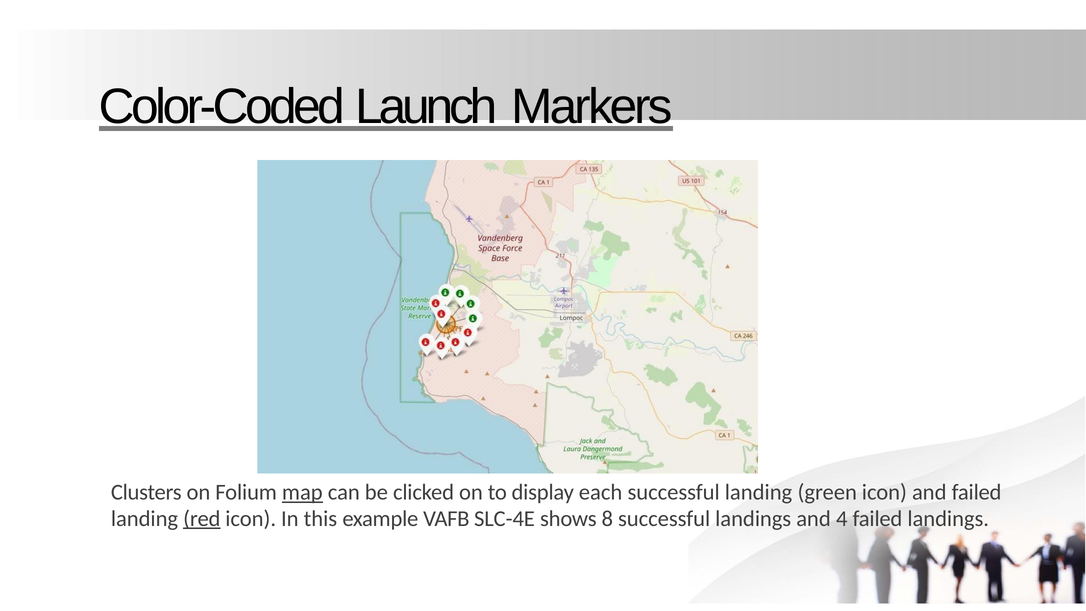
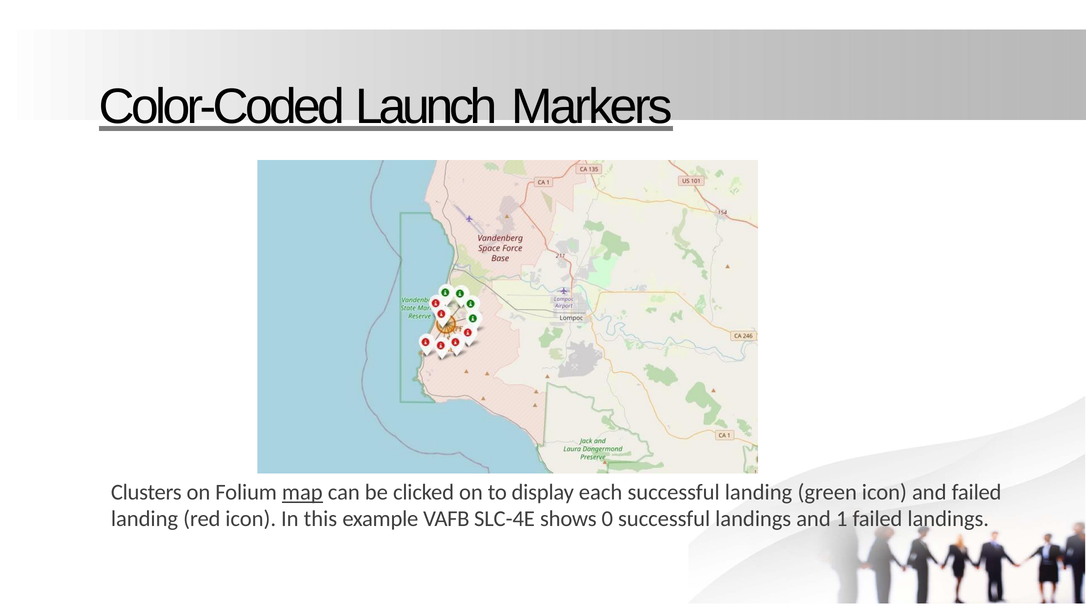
red underline: present -> none
8: 8 -> 0
4: 4 -> 1
